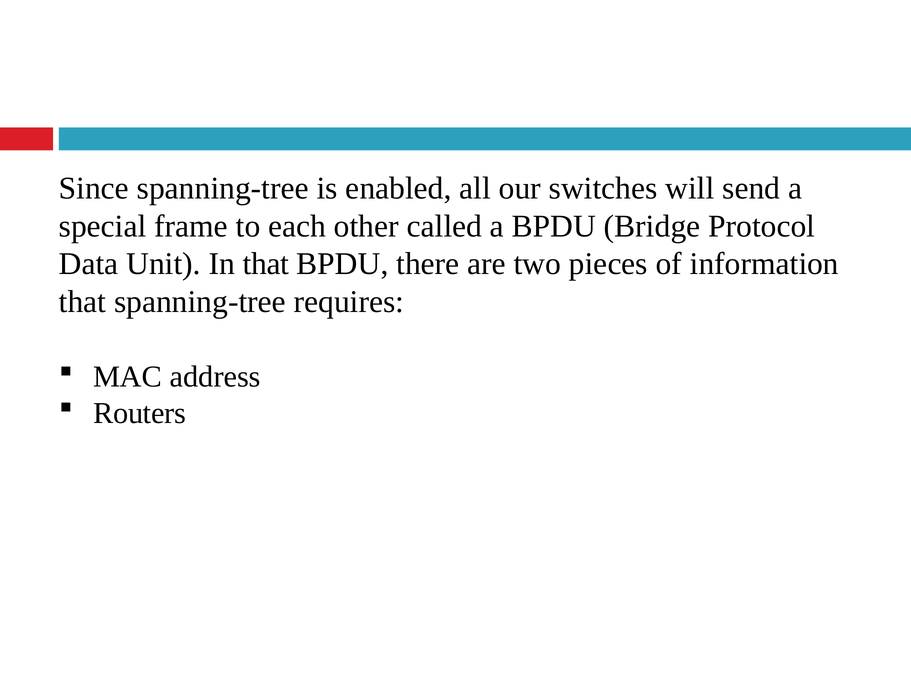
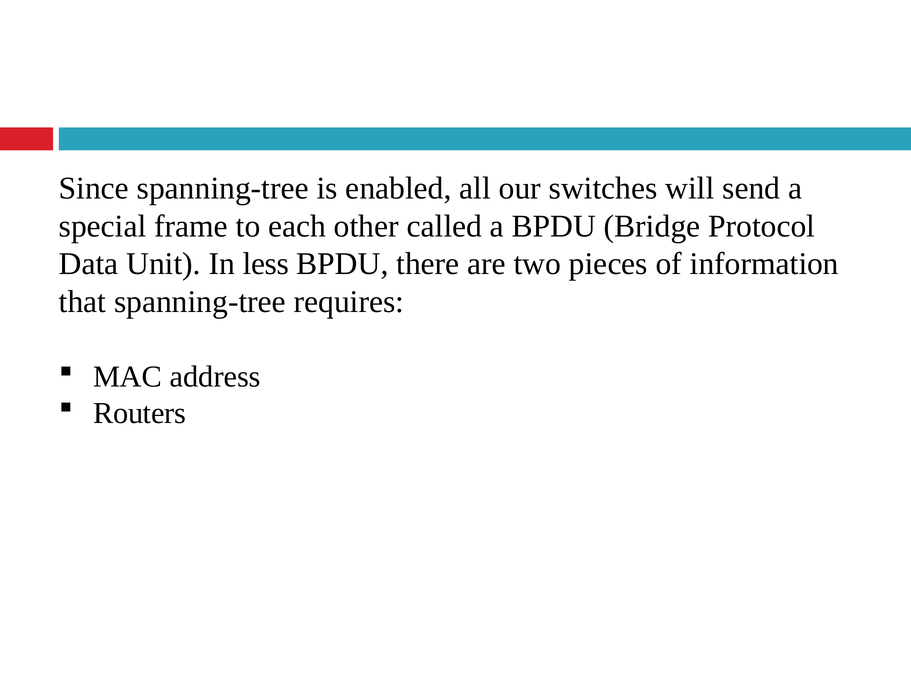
In that: that -> less
